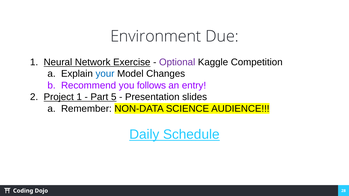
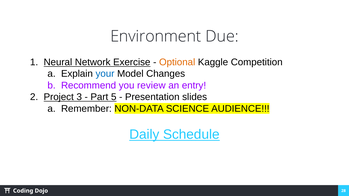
Optional colour: purple -> orange
follows: follows -> review
Project 1: 1 -> 3
